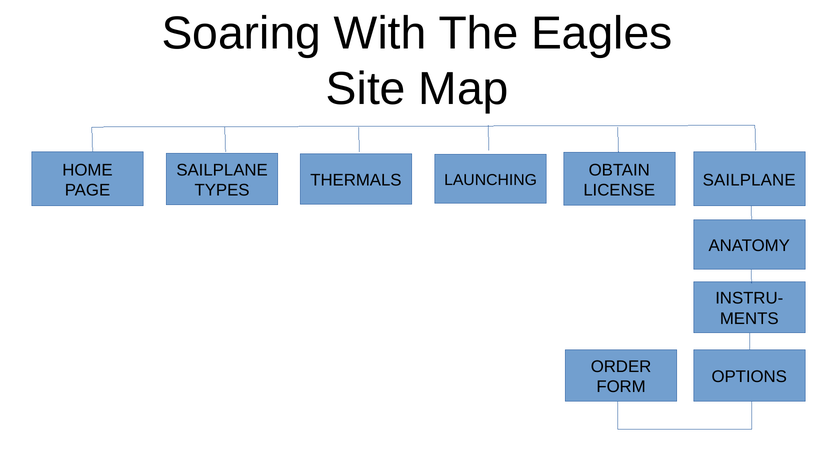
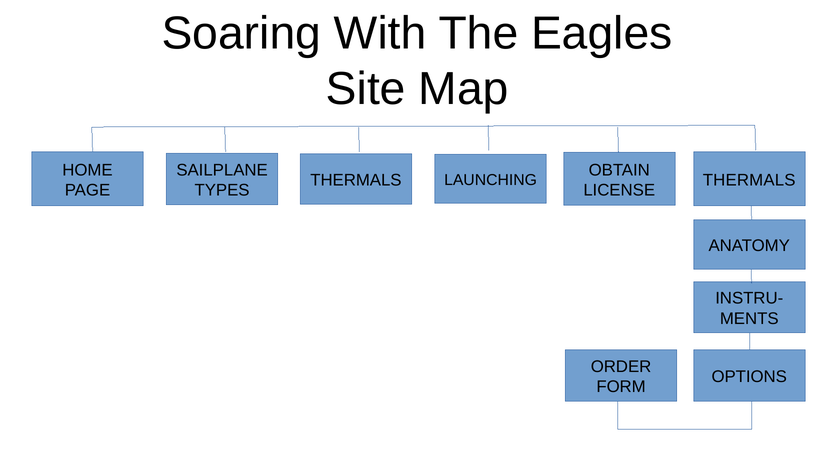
SAILPLANE at (749, 180): SAILPLANE -> THERMALS
